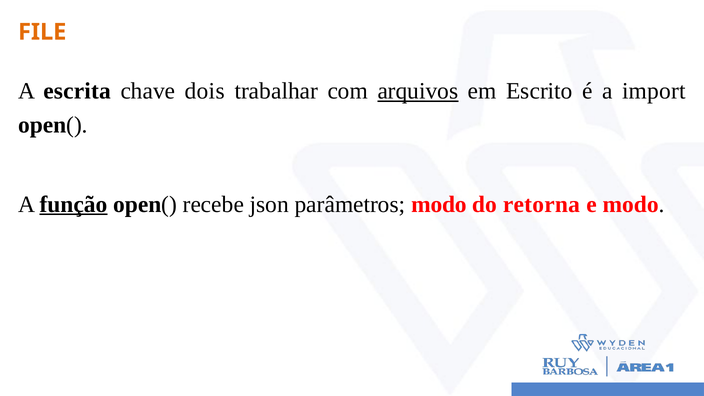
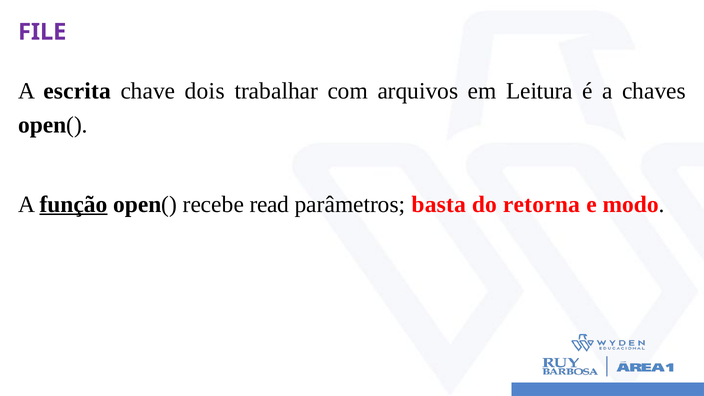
FILE colour: orange -> purple
arquivos underline: present -> none
Escrito: Escrito -> Leitura
import: import -> chaves
json: json -> read
parâmetros modo: modo -> basta
